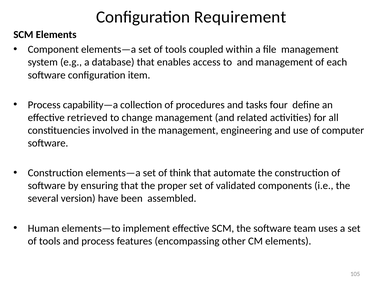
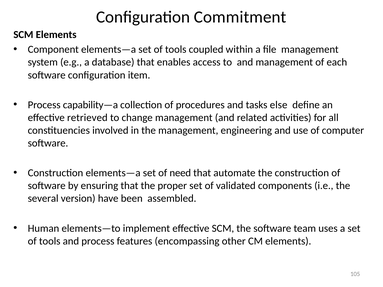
Requirement: Requirement -> Commitment
four: four -> else
think: think -> need
